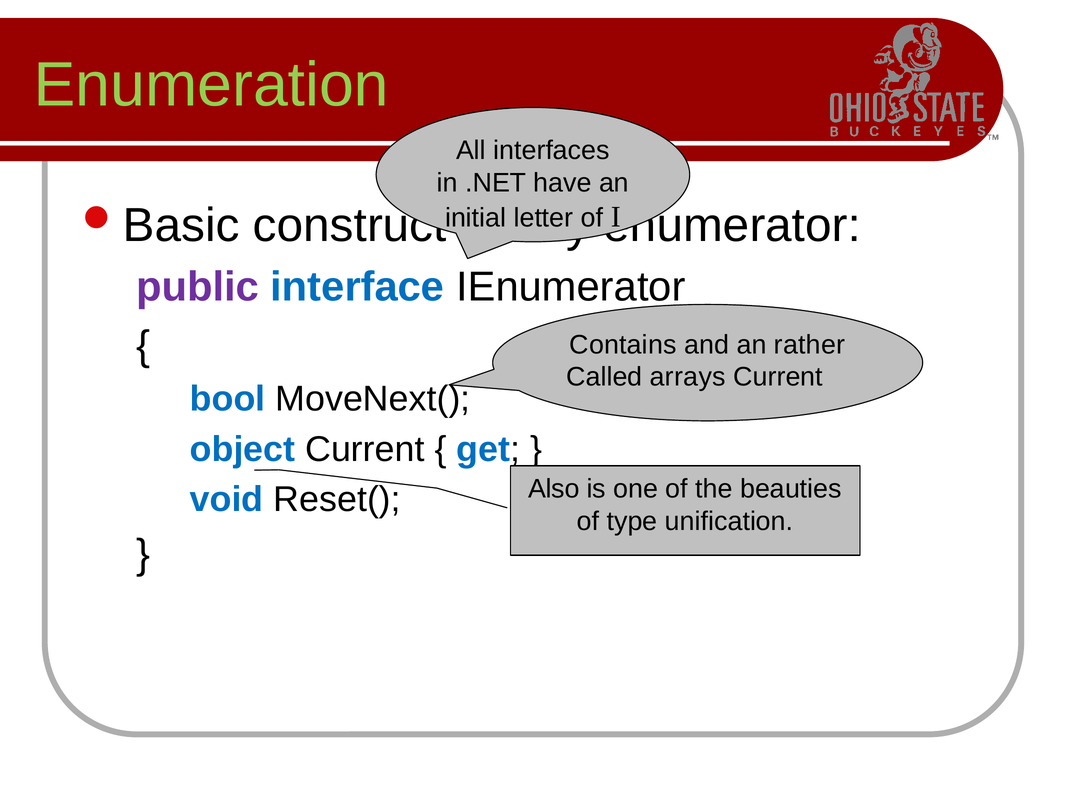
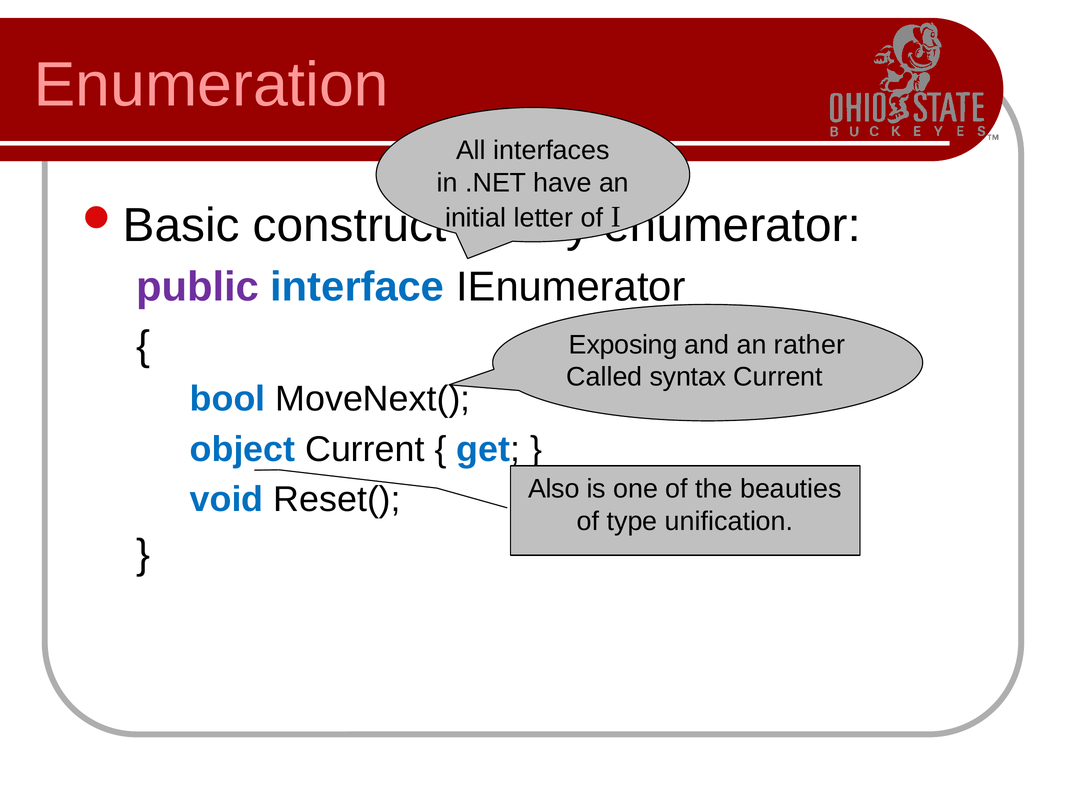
Enumeration colour: light green -> pink
Contains: Contains -> Exposing
arrays: arrays -> syntax
